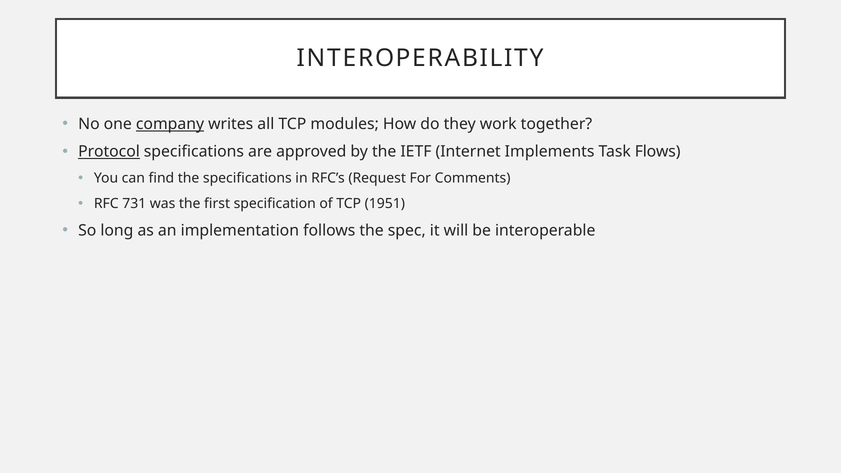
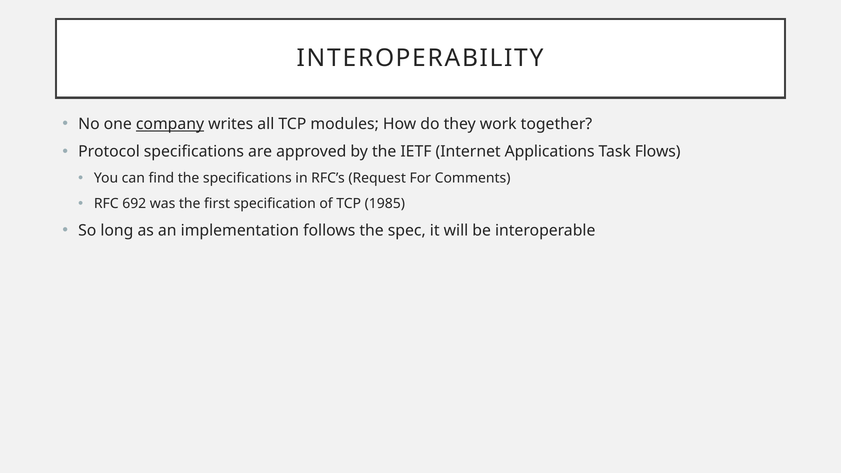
Protocol underline: present -> none
Implements: Implements -> Applications
731: 731 -> 692
1951: 1951 -> 1985
